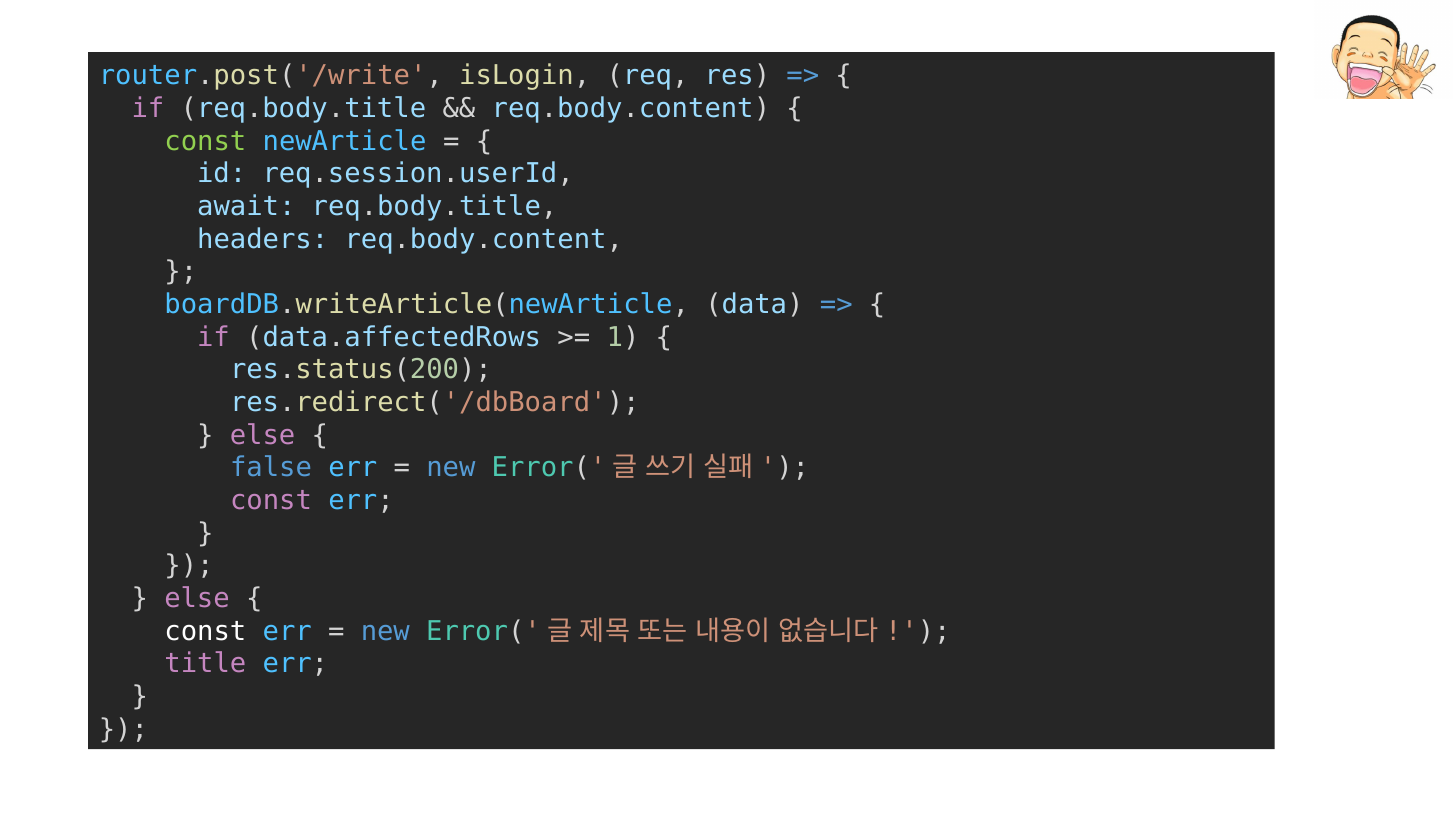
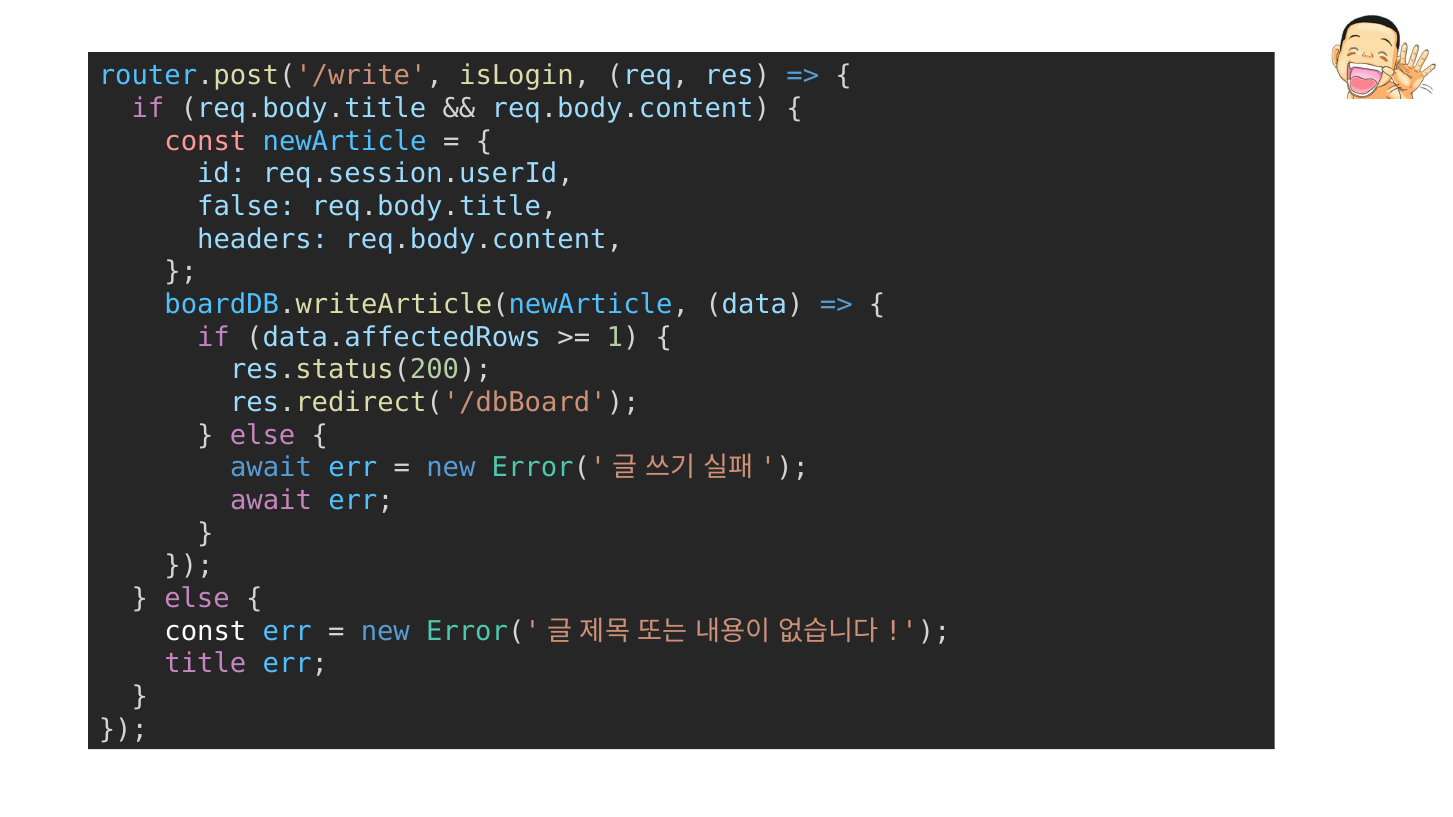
const at (205, 141) colour: light green -> pink
await: await -> false
false at (271, 468): false -> await
const at (271, 501): const -> await
